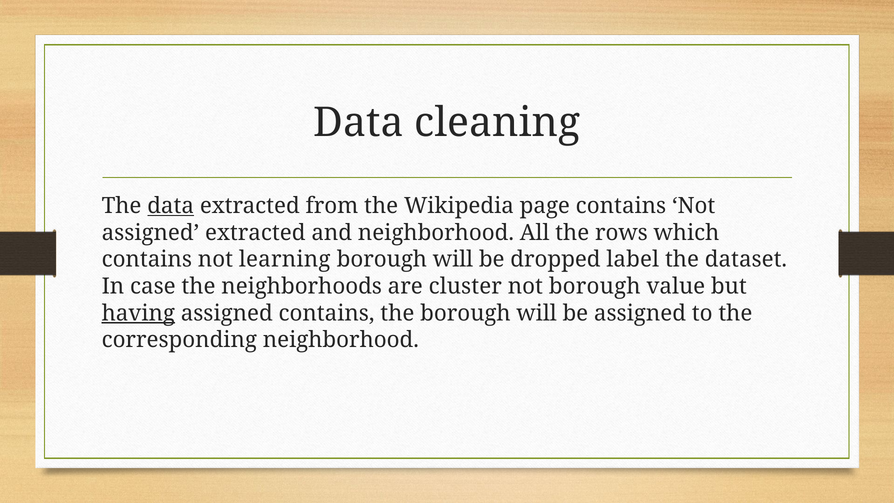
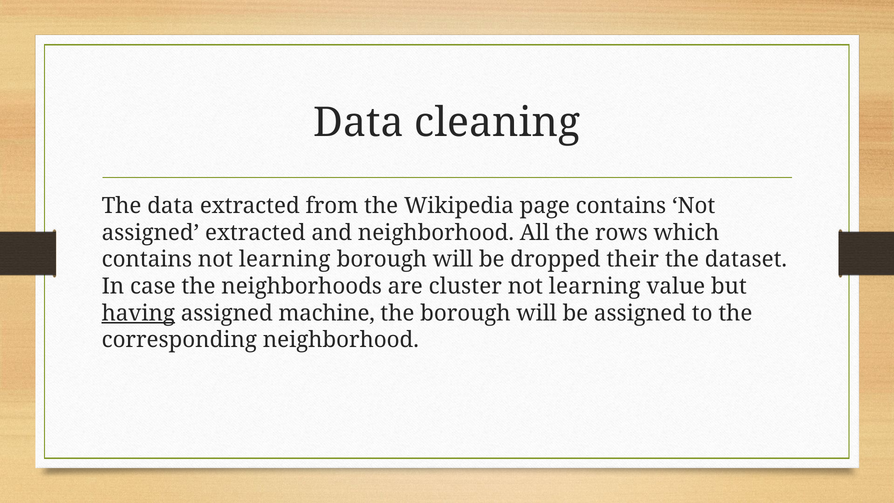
data at (171, 206) underline: present -> none
label: label -> their
borough at (595, 286): borough -> learning
assigned contains: contains -> machine
